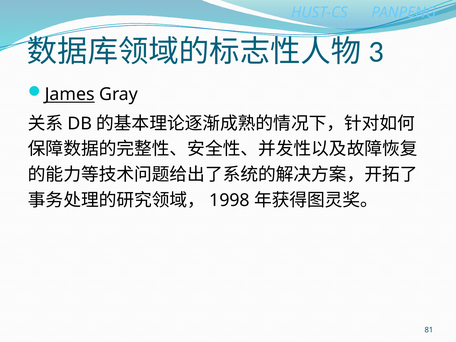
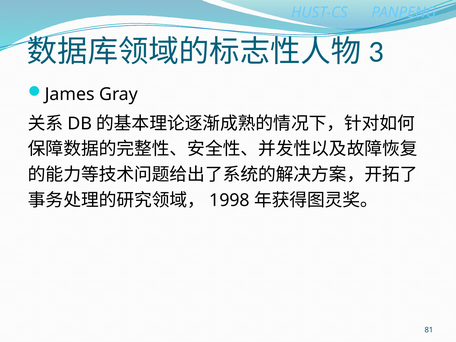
James underline: present -> none
